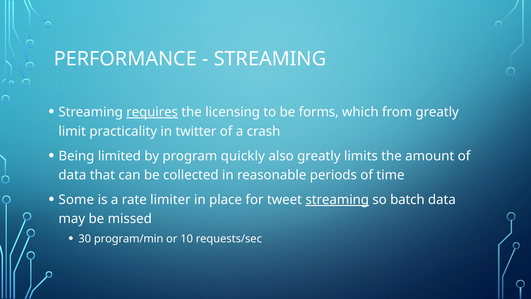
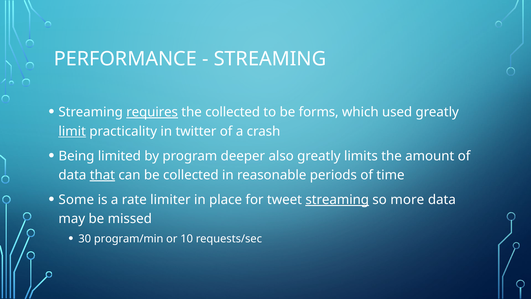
the licensing: licensing -> collected
from: from -> used
limit underline: none -> present
quickly: quickly -> deeper
that underline: none -> present
batch: batch -> more
